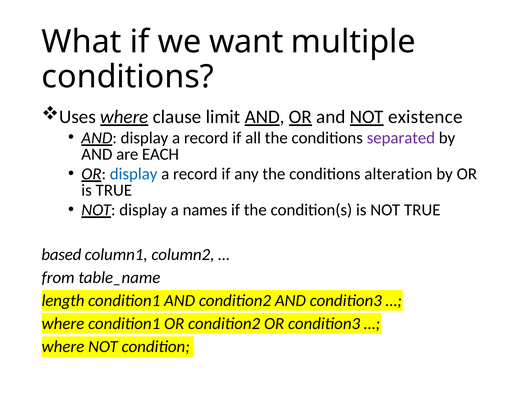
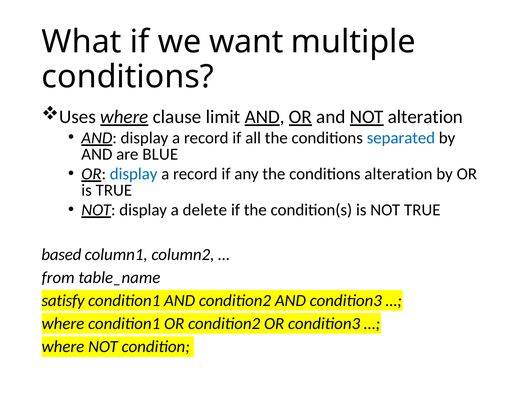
NOT existence: existence -> alteration
separated colour: purple -> blue
EACH: EACH -> BLUE
names: names -> delete
length: length -> satisfy
